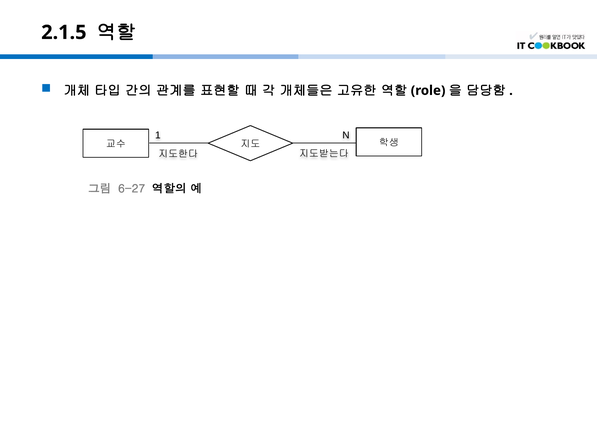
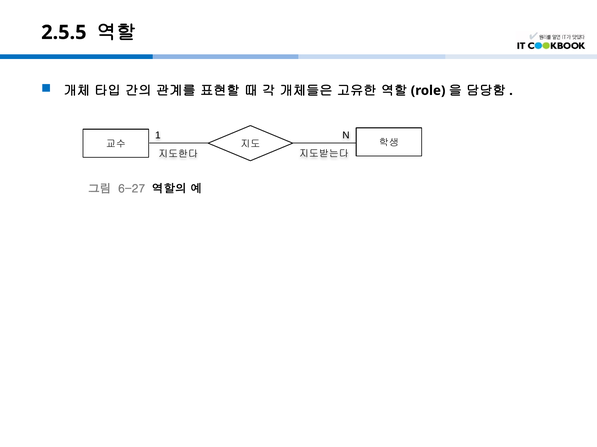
2.1.5: 2.1.5 -> 2.5.5
